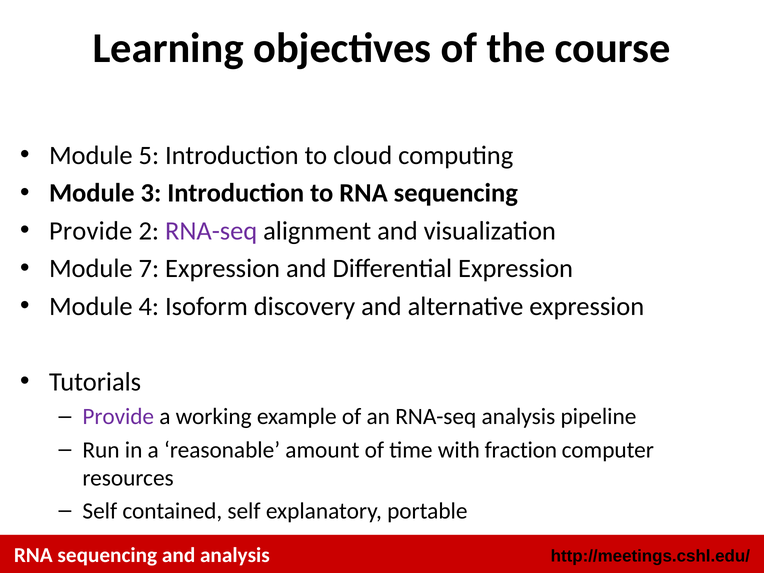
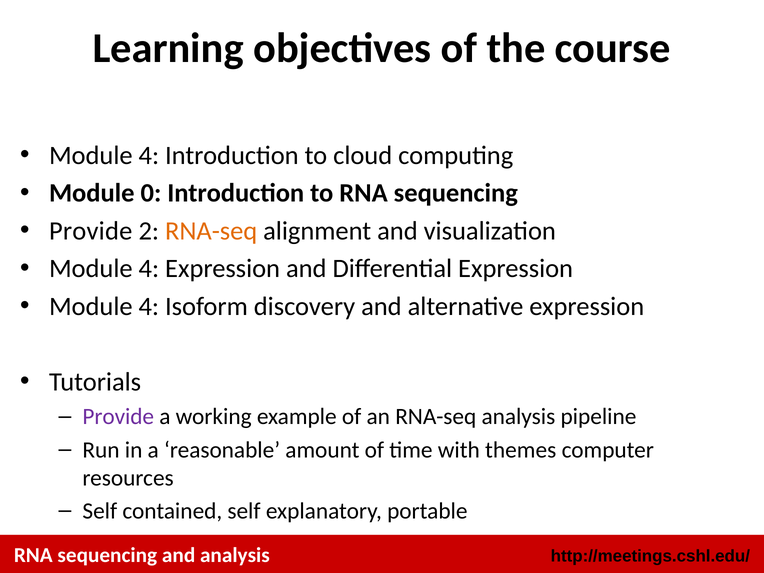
5 at (149, 155): 5 -> 4
3: 3 -> 0
RNA-seq at (211, 231) colour: purple -> orange
7 at (149, 269): 7 -> 4
fraction: fraction -> themes
